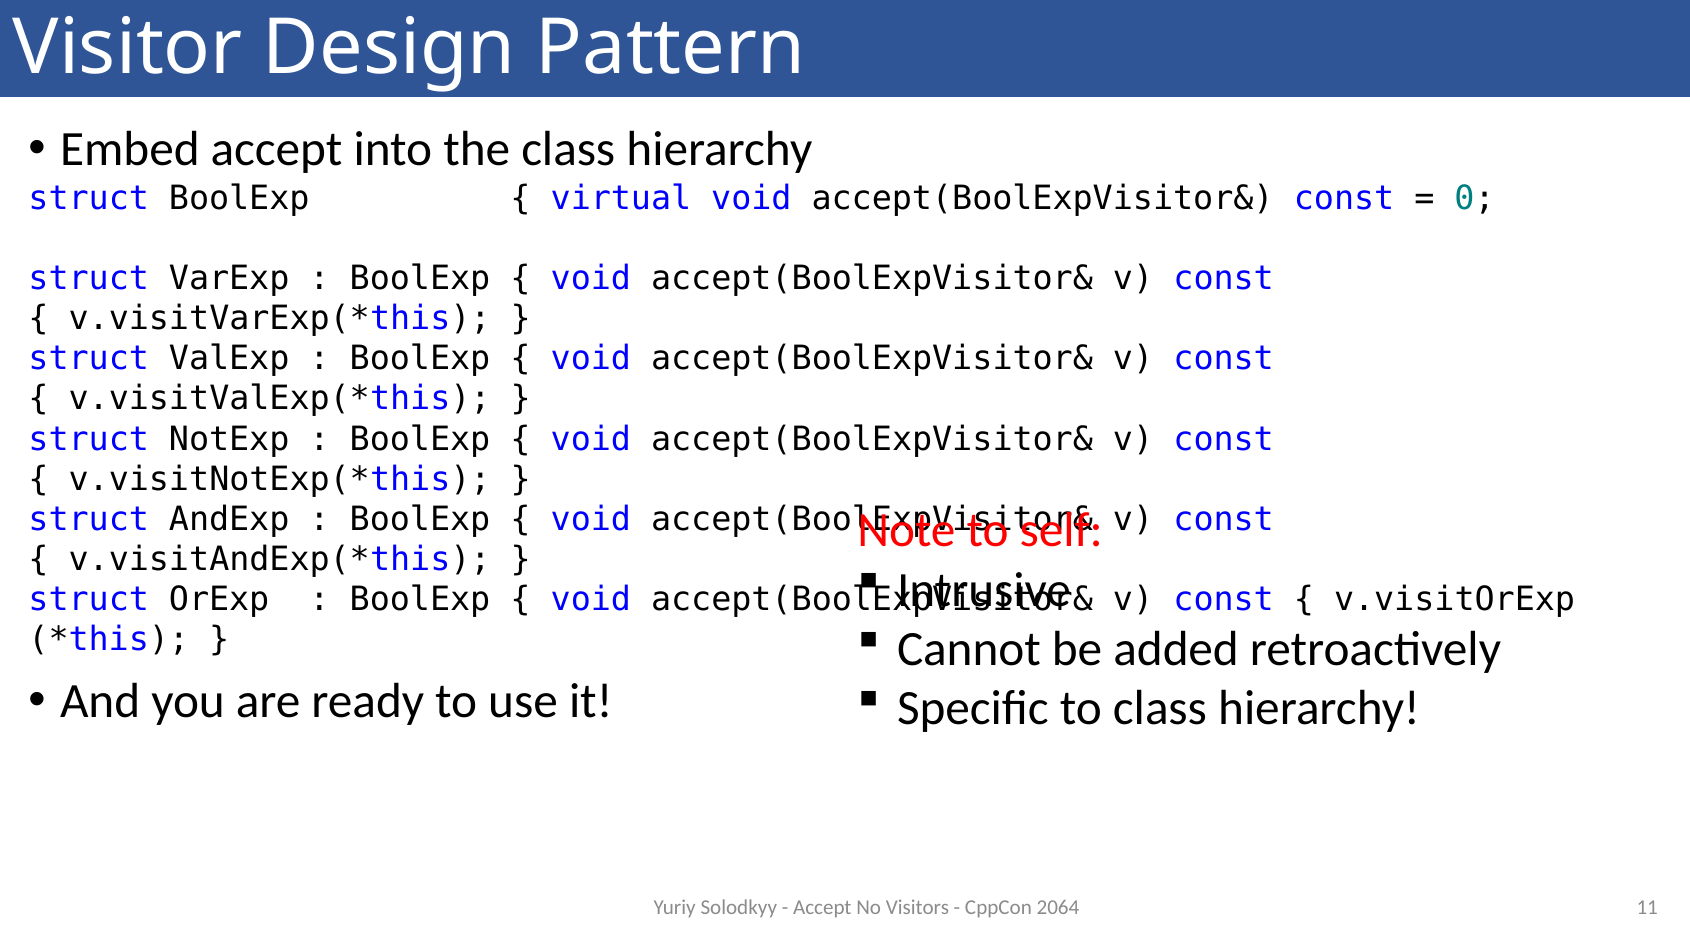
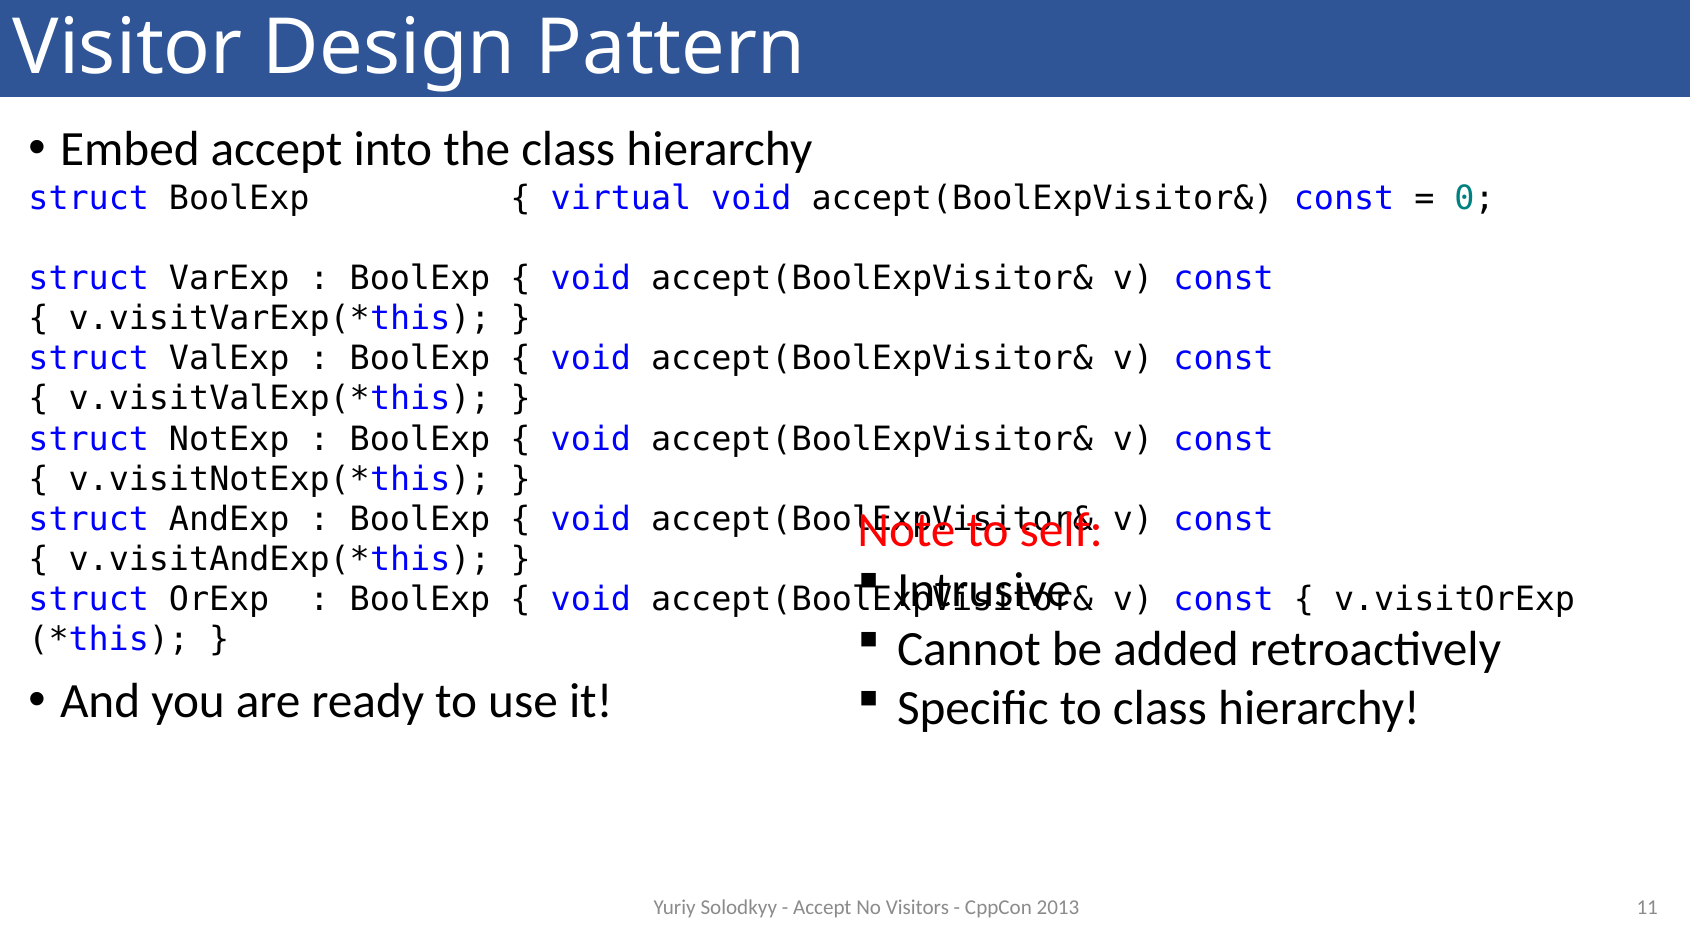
2064: 2064 -> 2013
